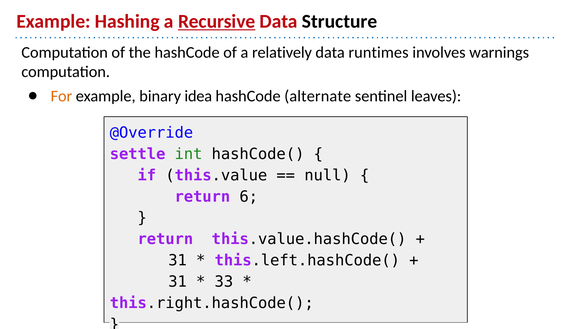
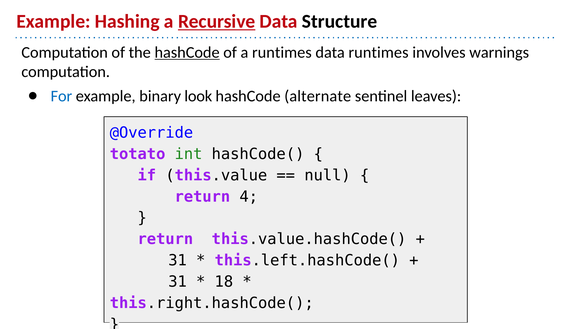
hashCode at (187, 52) underline: none -> present
a relatively: relatively -> runtimes
For colour: orange -> blue
idea: idea -> look
settle: settle -> totato
6: 6 -> 4
33: 33 -> 18
